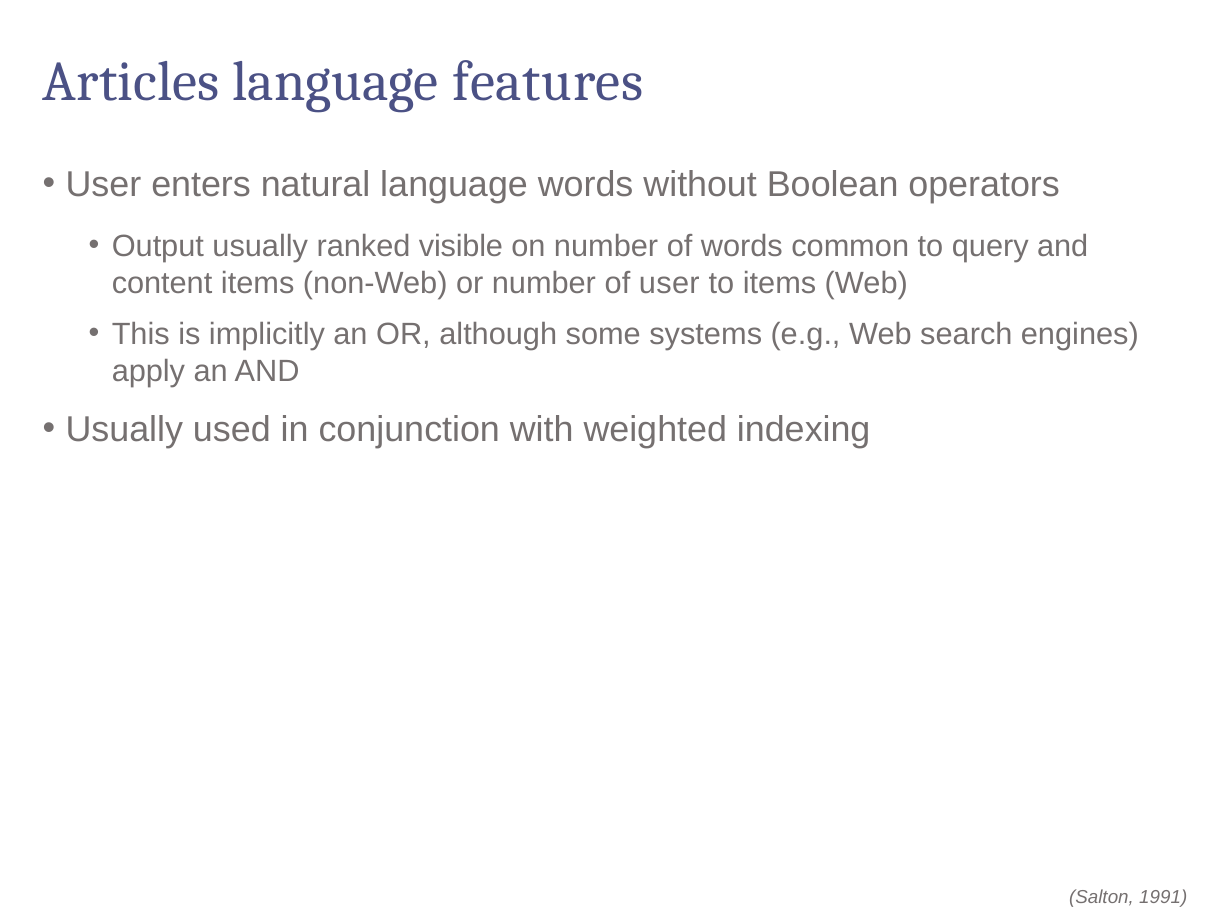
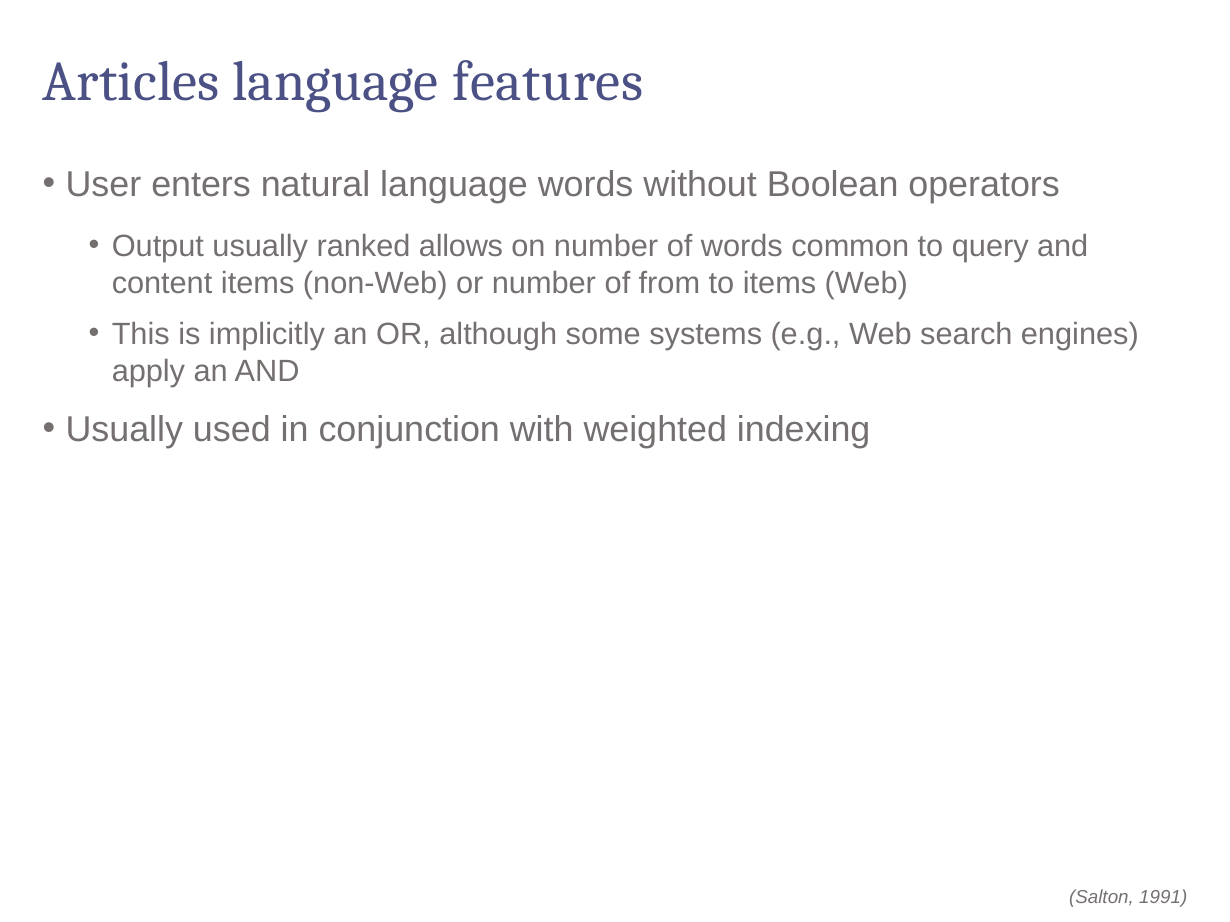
visible: visible -> allows
of user: user -> from
